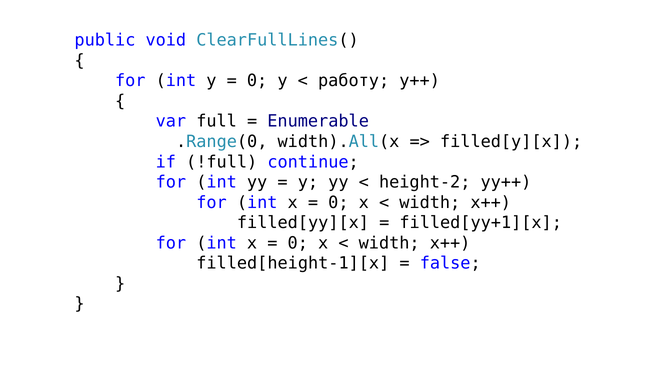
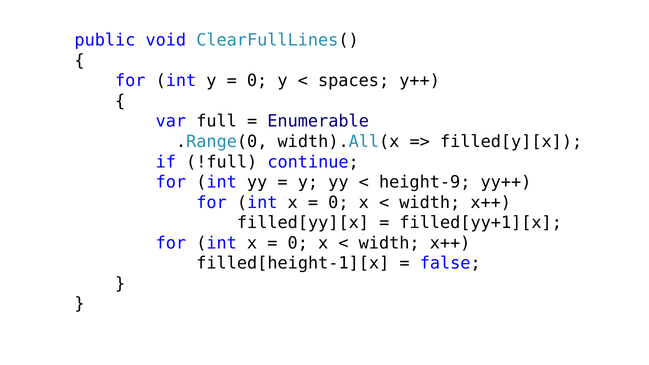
работу: работу -> spaces
height-2: height-2 -> height-9
